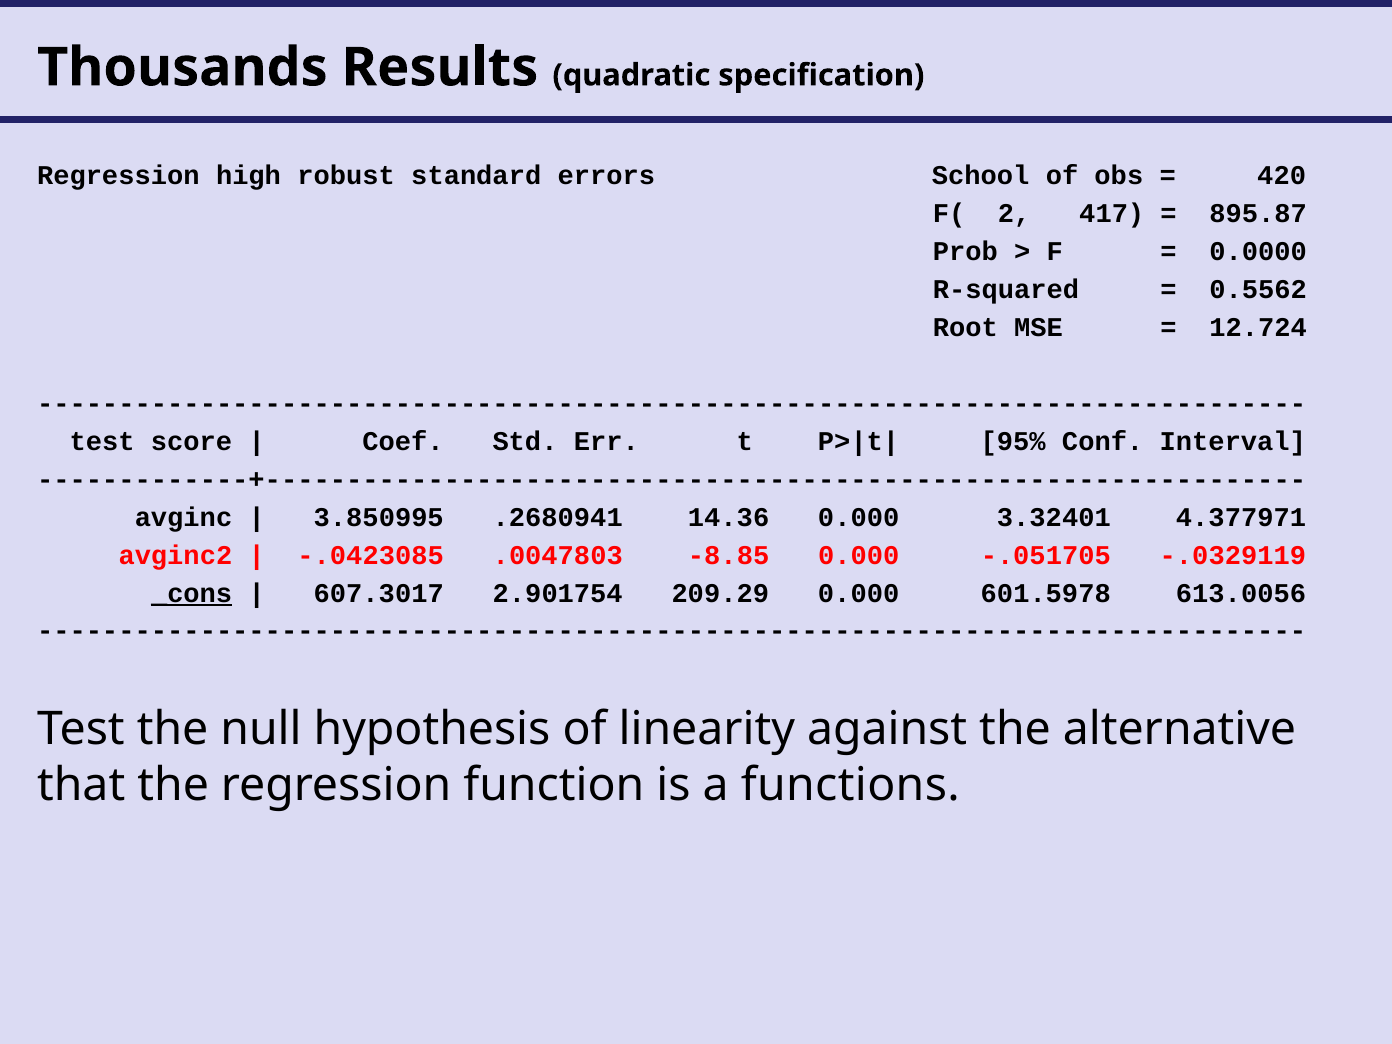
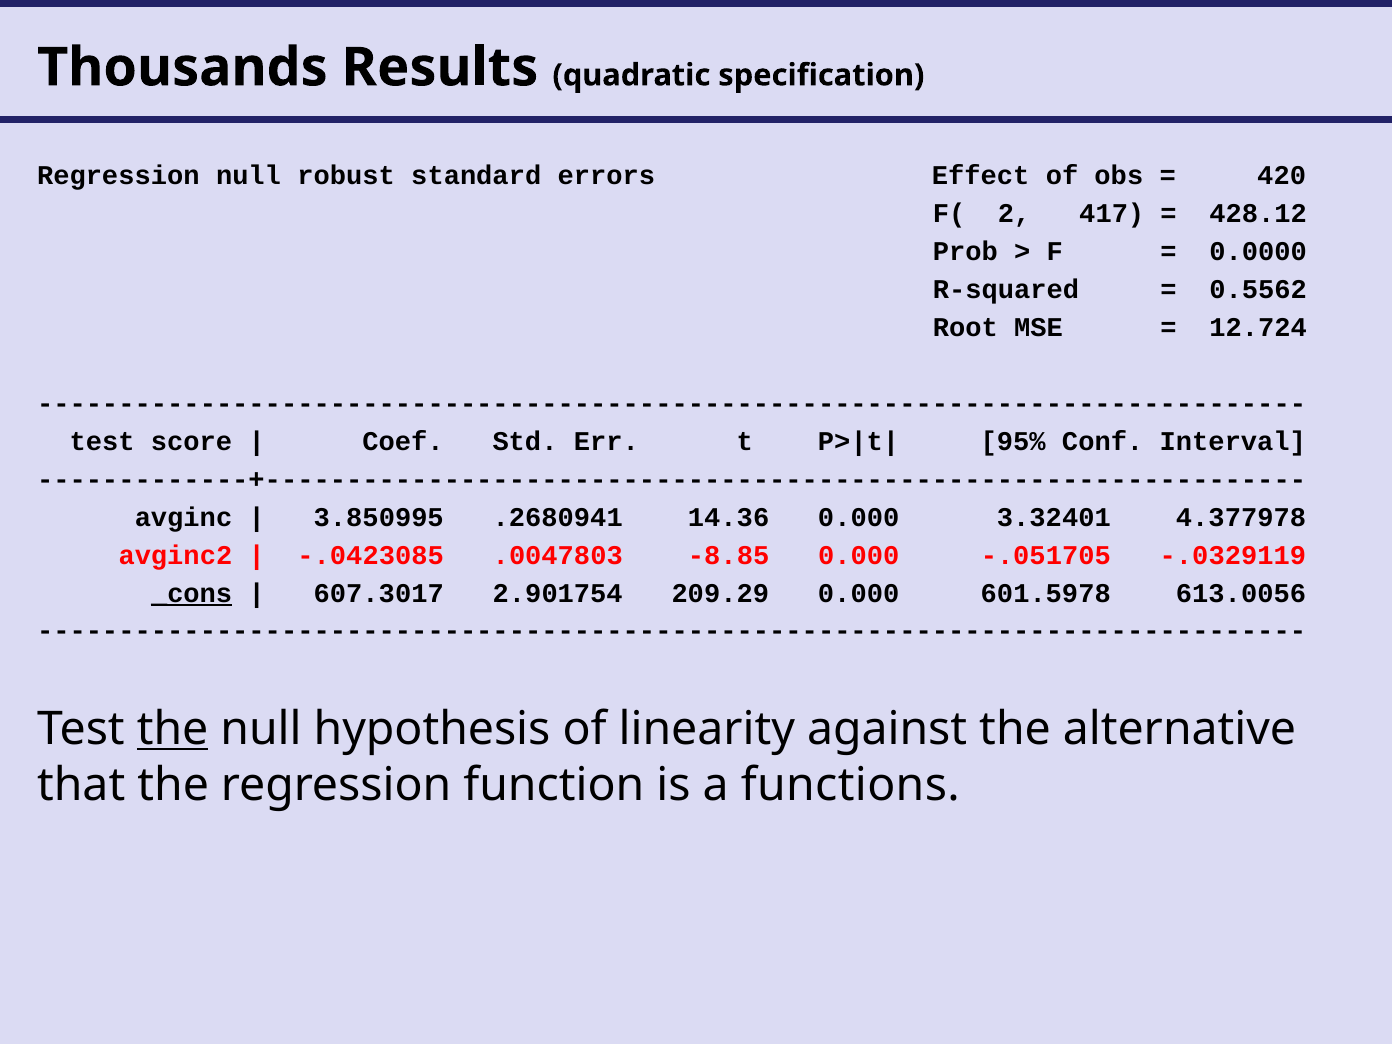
Regression high: high -> null
School: School -> Effect
895.87: 895.87 -> 428.12
4.377971: 4.377971 -> 4.377978
the at (173, 729) underline: none -> present
